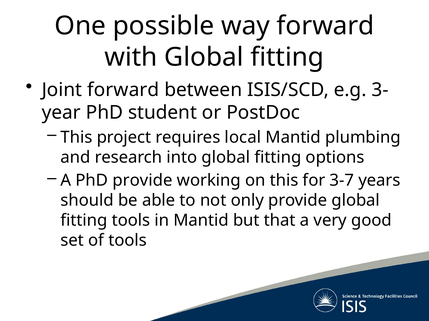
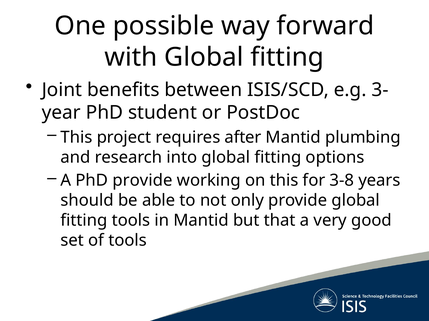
Joint forward: forward -> benefits
local: local -> after
3-7: 3-7 -> 3-8
